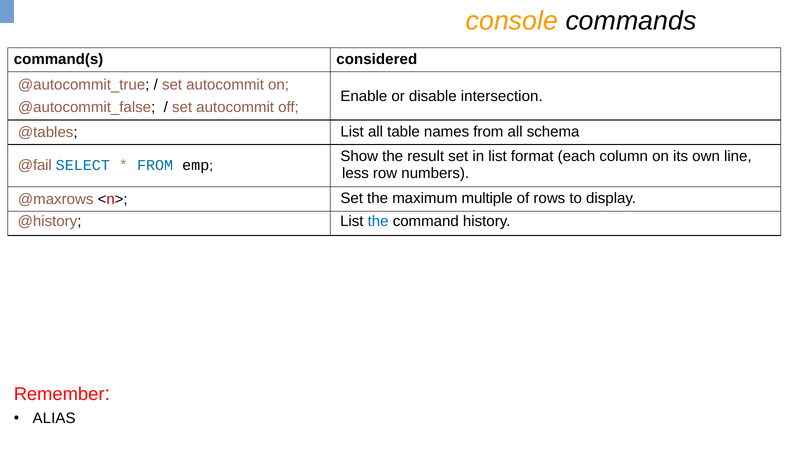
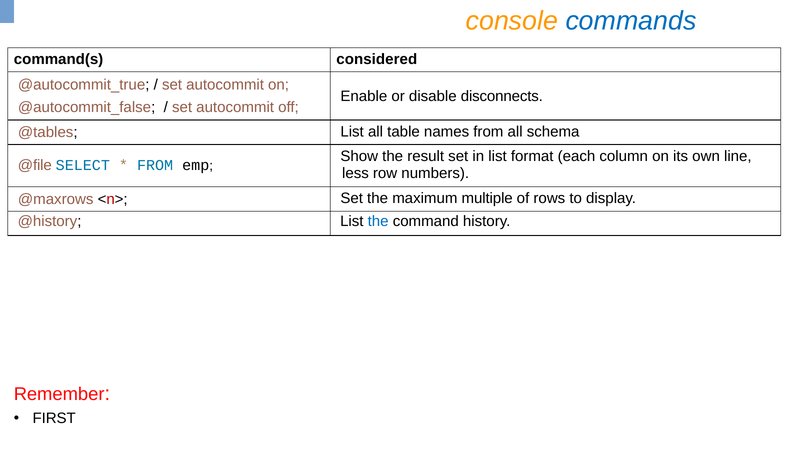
commands colour: black -> blue
intersection: intersection -> disconnects
@fail: @fail -> @file
ALIAS: ALIAS -> FIRST
